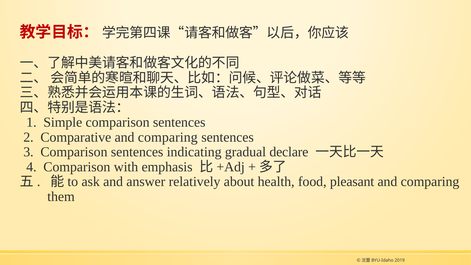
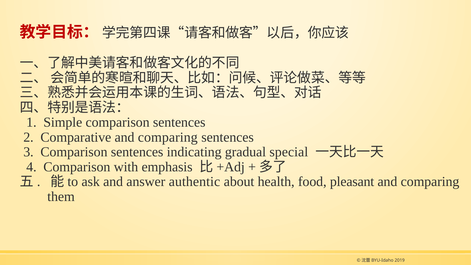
declare: declare -> special
relatively: relatively -> authentic
